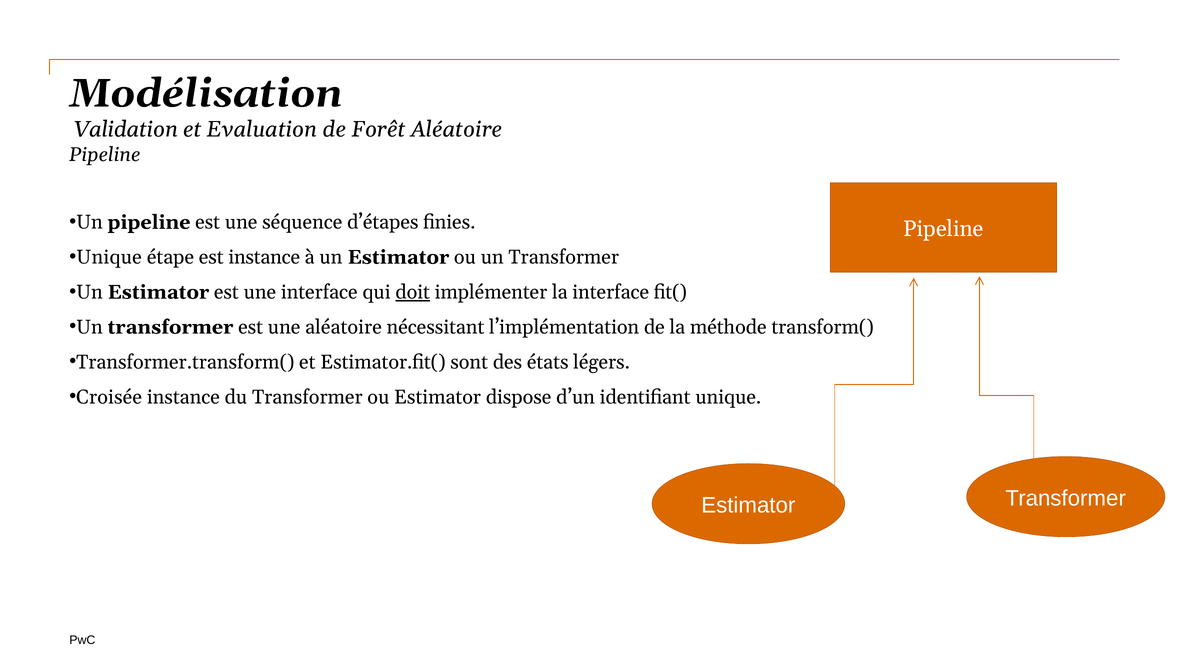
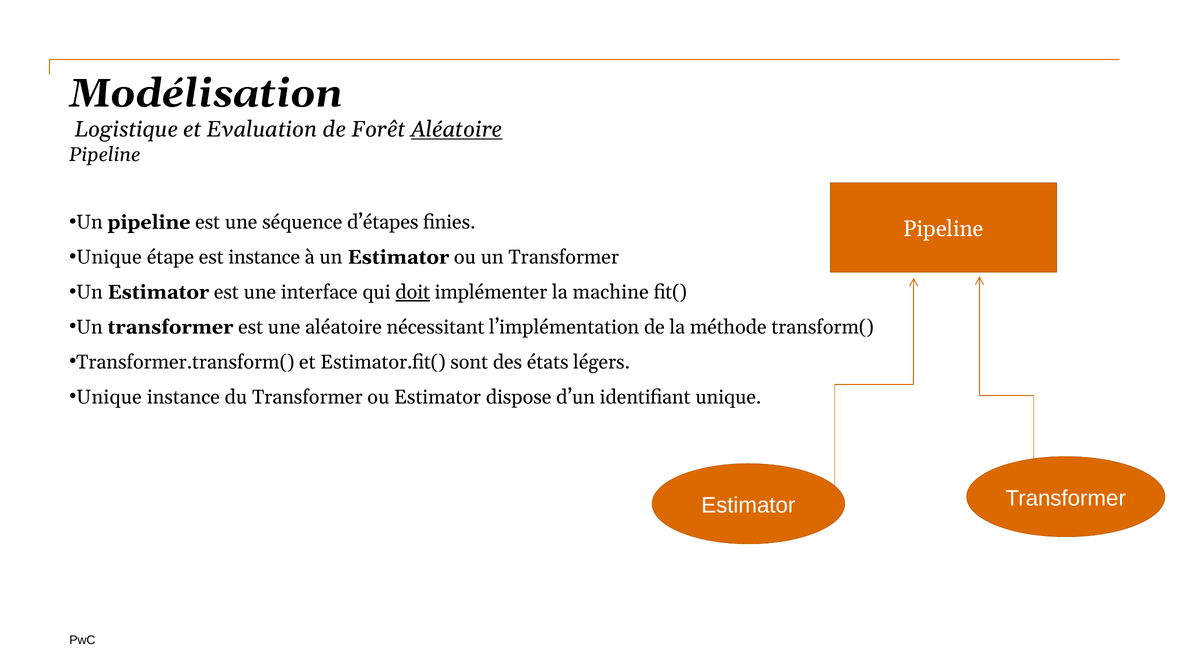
Validation: Validation -> Logistique
Aléatoire at (457, 129) underline: none -> present
la interface: interface -> machine
Croisée at (109, 397): Croisée -> Unique
